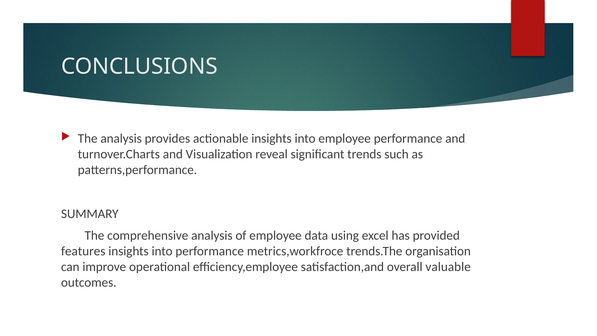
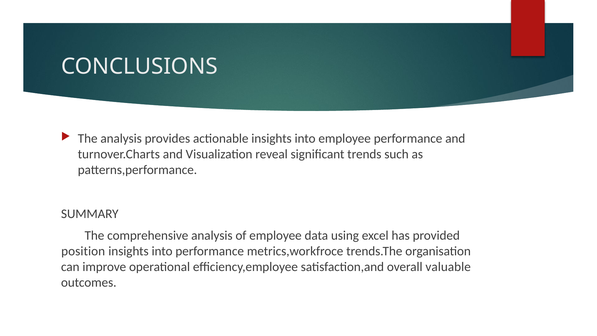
features: features -> position
